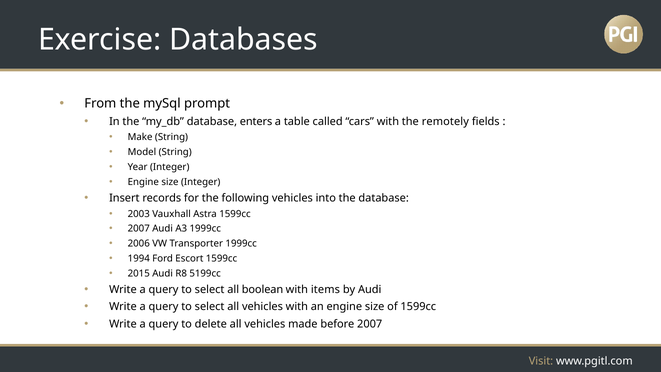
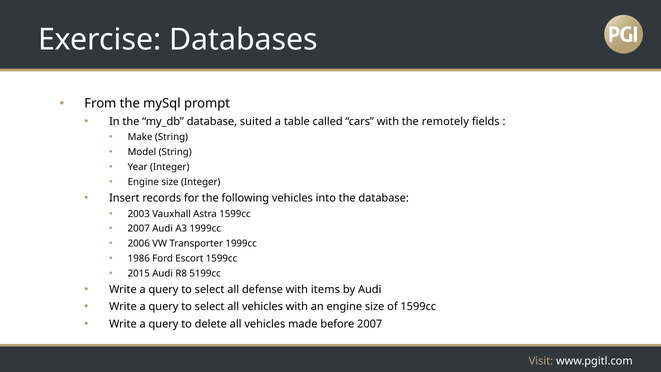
enters: enters -> suited
1994: 1994 -> 1986
boolean: boolean -> defense
